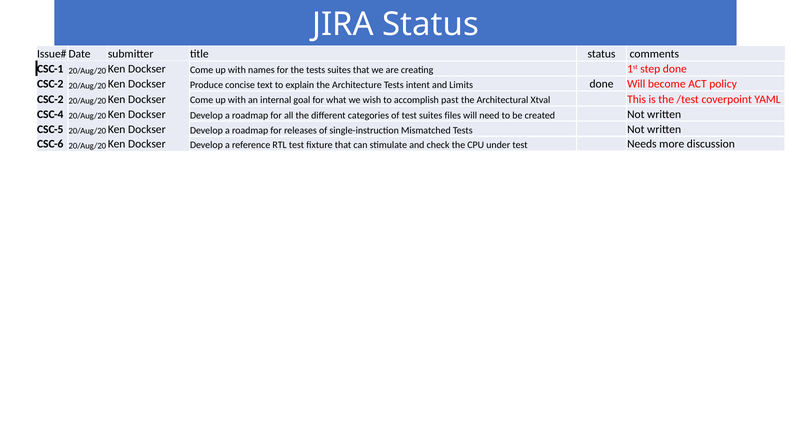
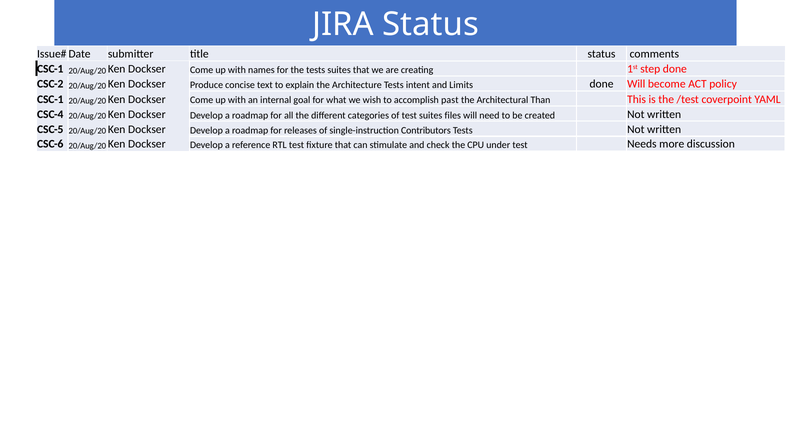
CSC-2 at (50, 99): CSC-2 -> CSC-1
Xtval: Xtval -> Than
Mismatched: Mismatched -> Contributors
